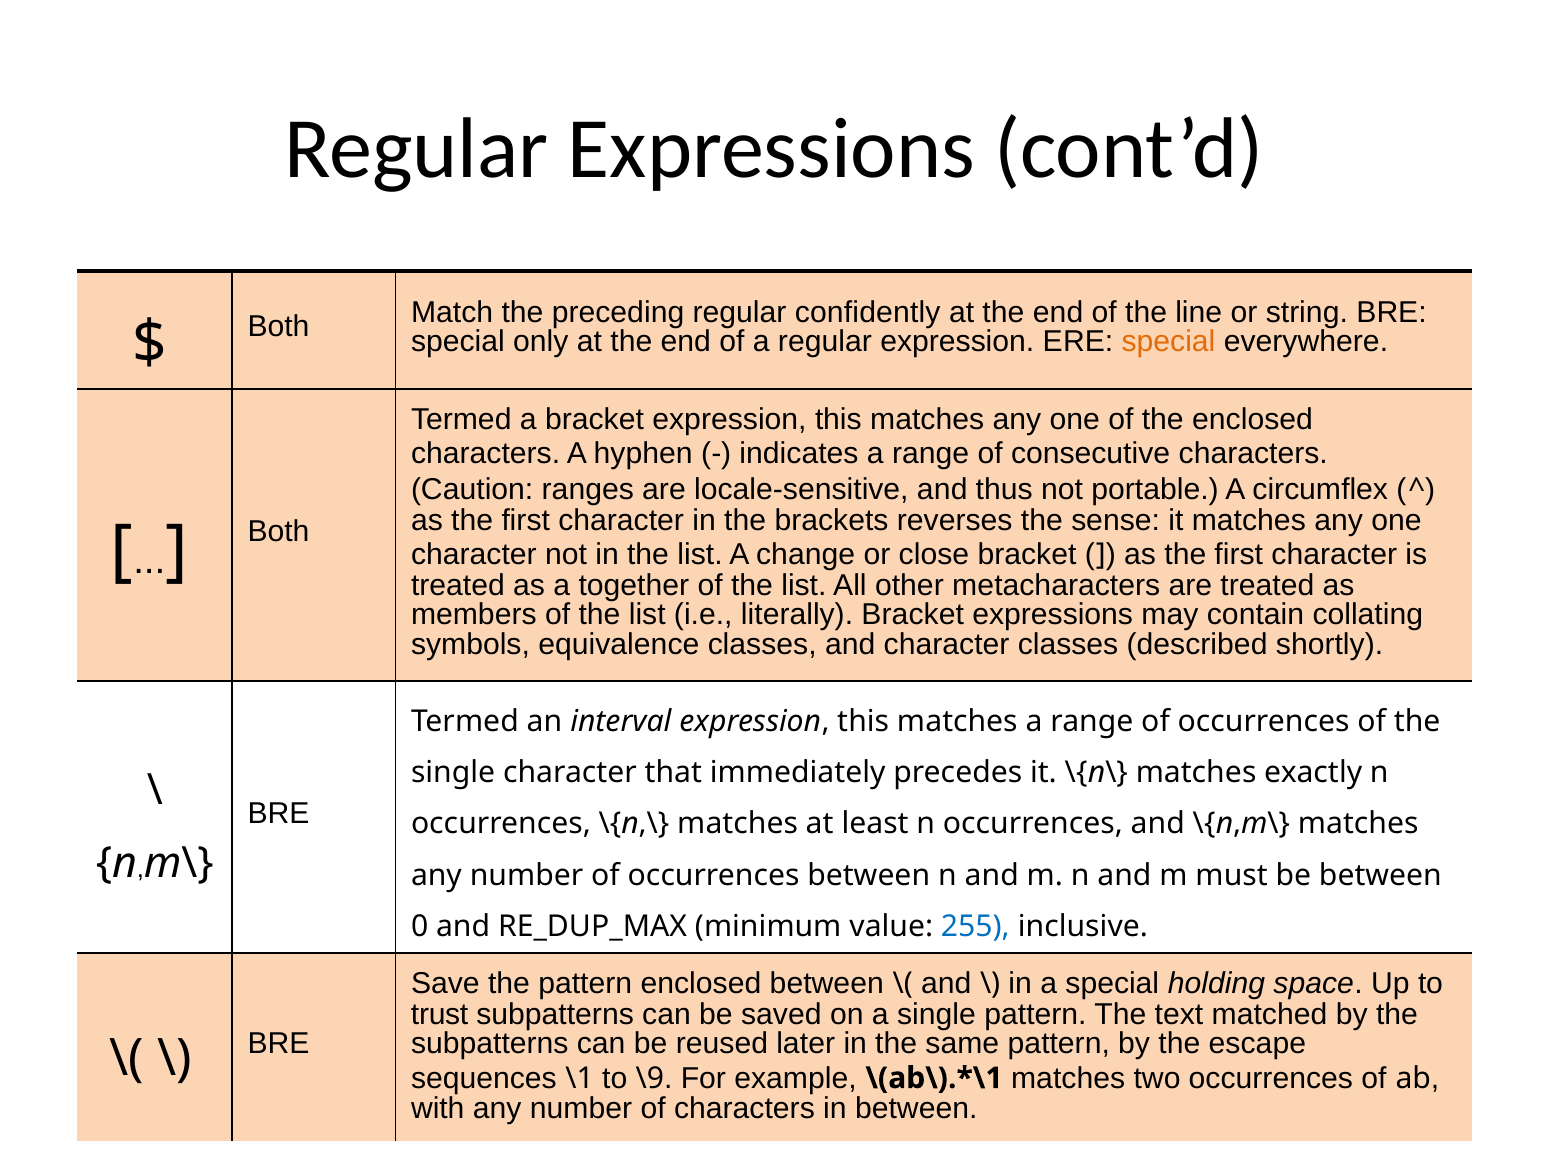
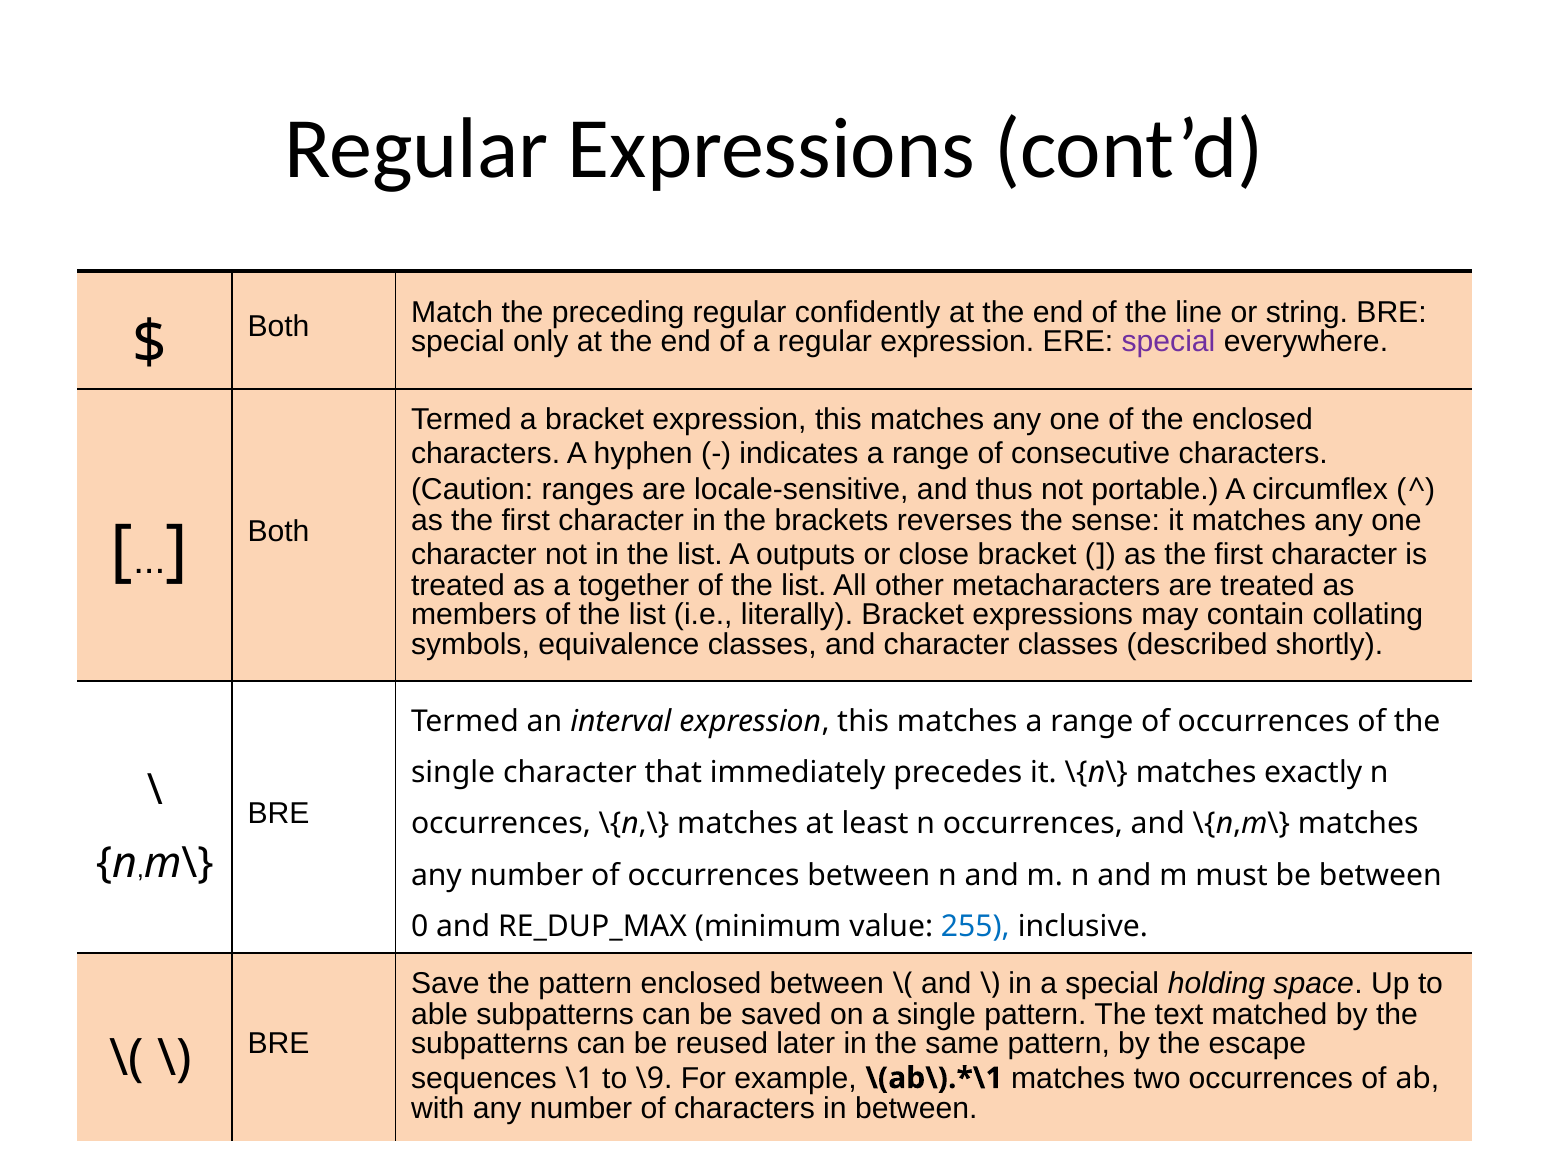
special at (1168, 342) colour: orange -> purple
change: change -> outputs
trust: trust -> able
